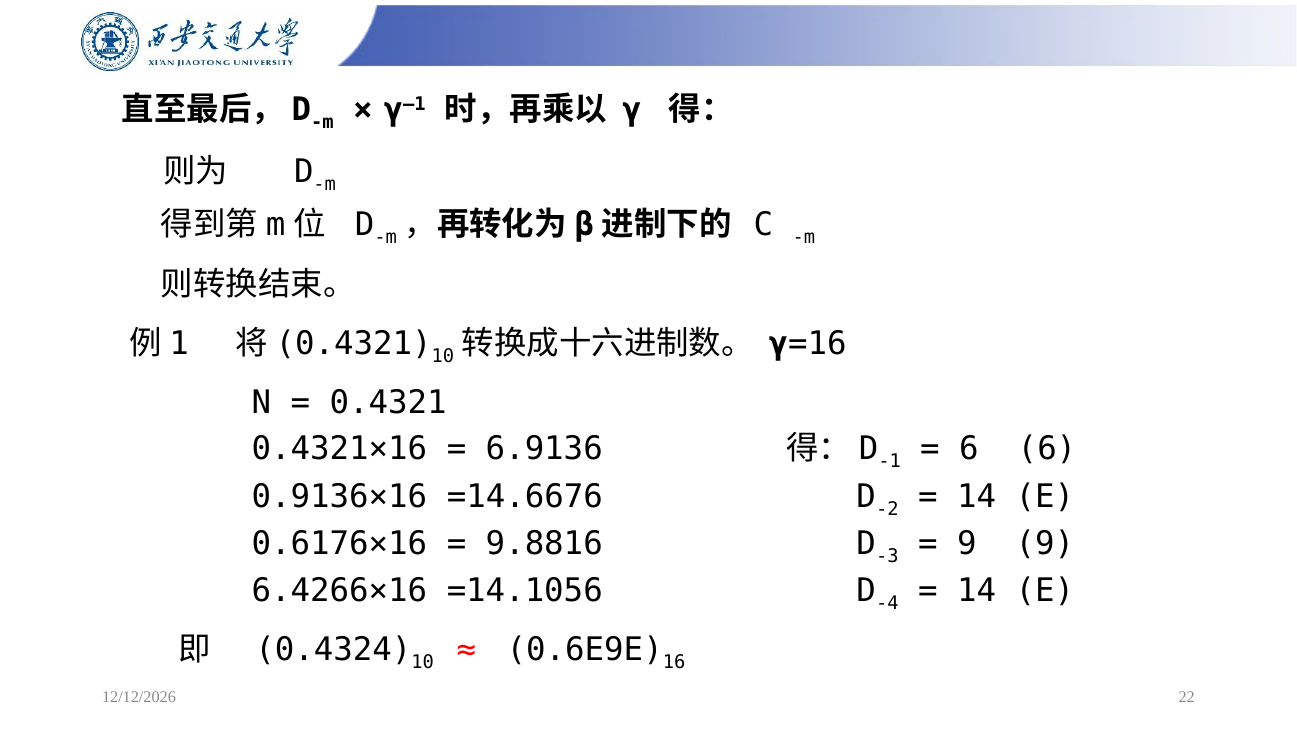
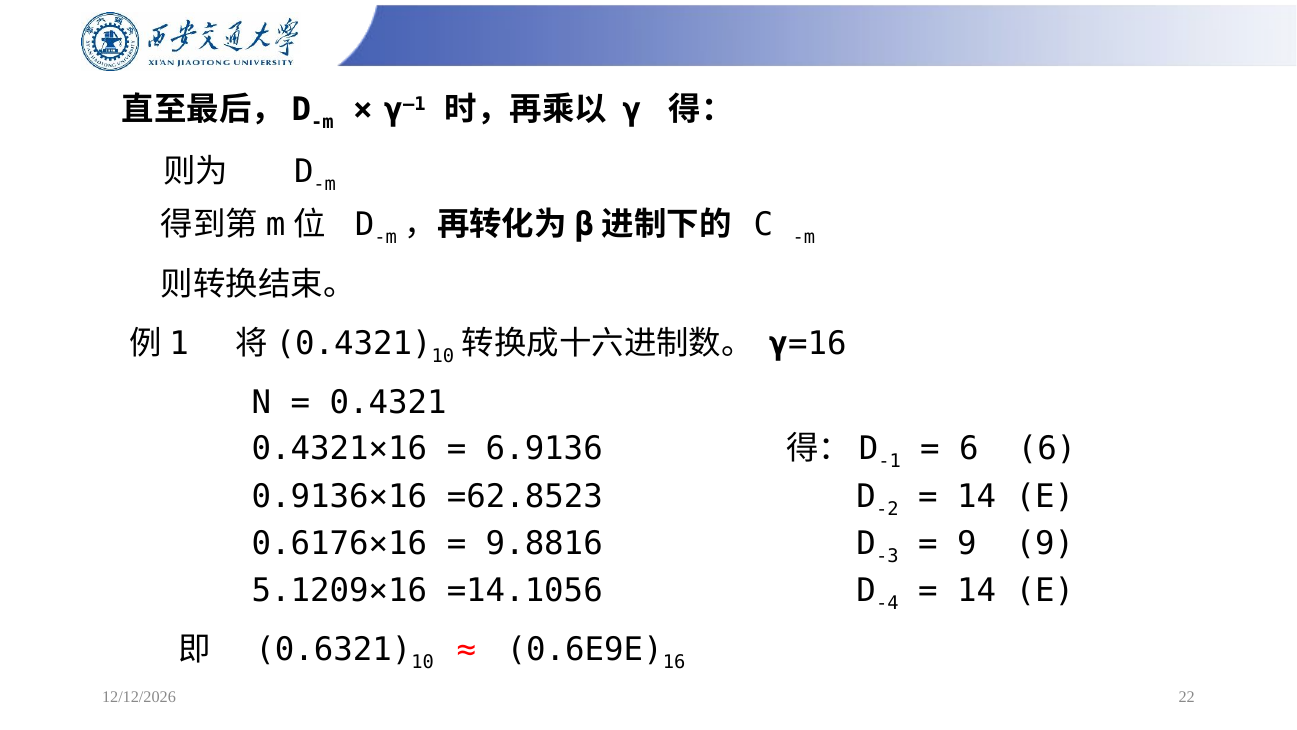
=14.6676: =14.6676 -> =62.8523
6.4266×16: 6.4266×16 -> 5.1209×16
0.4324: 0.4324 -> 0.6321
